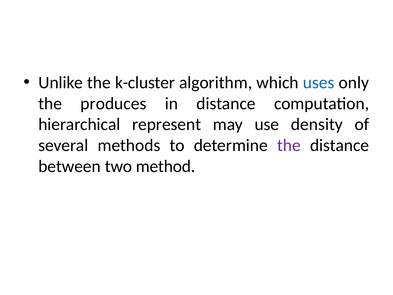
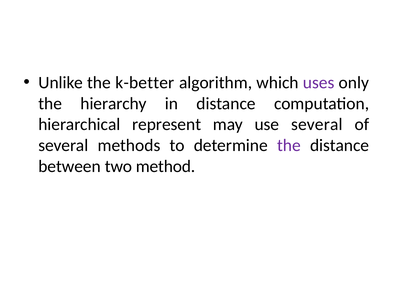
k-cluster: k-cluster -> k-better
uses colour: blue -> purple
produces: produces -> hierarchy
use density: density -> several
